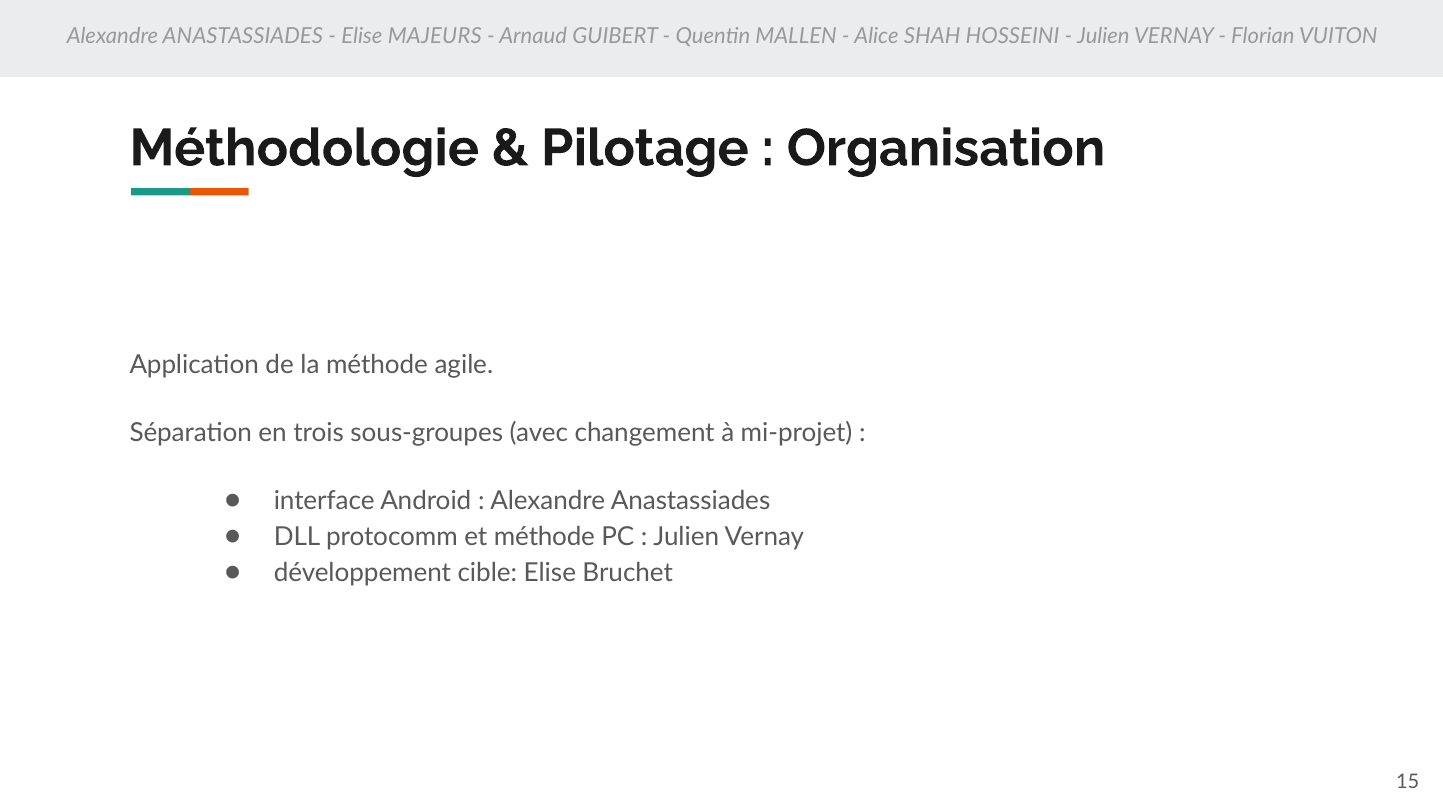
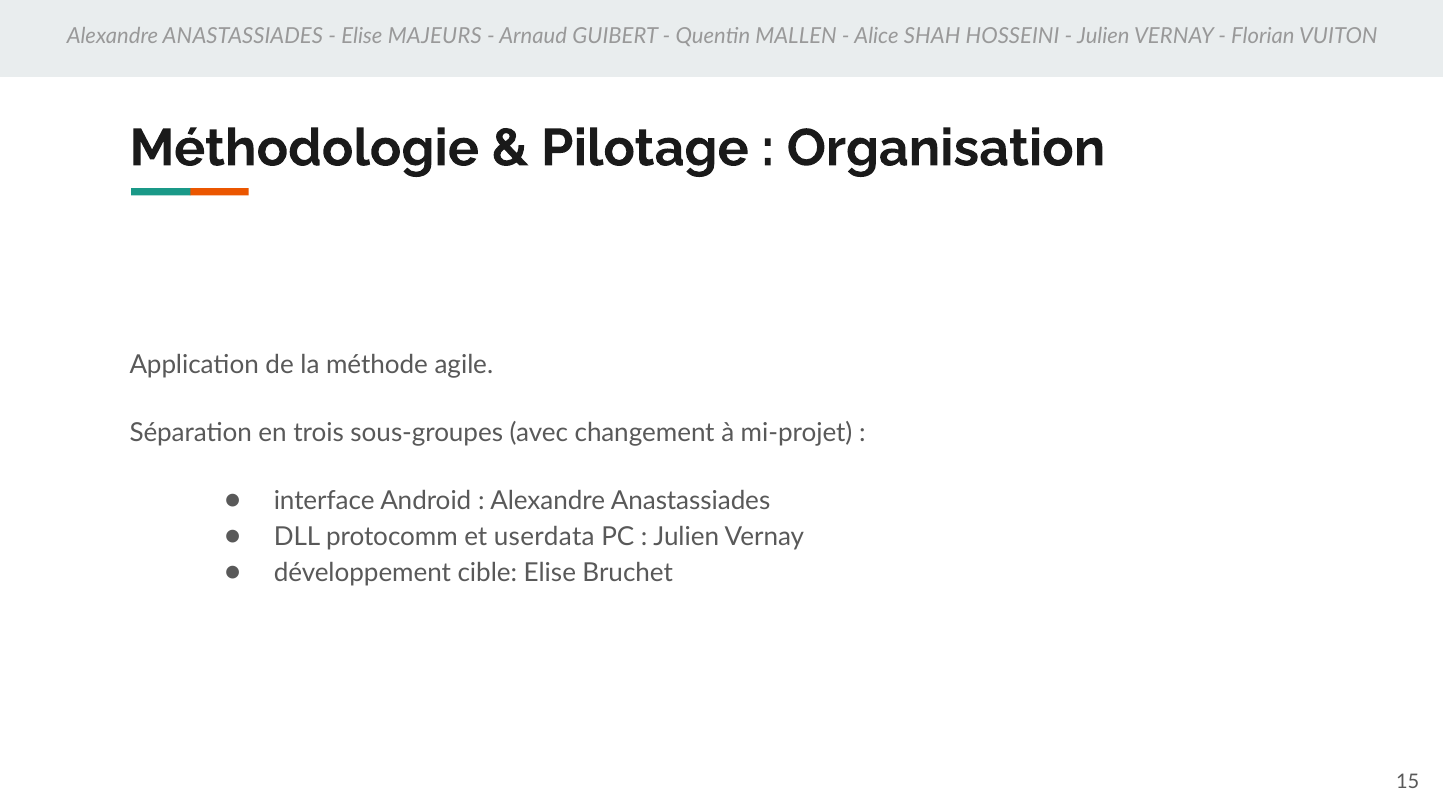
et méthode: méthode -> userdata
